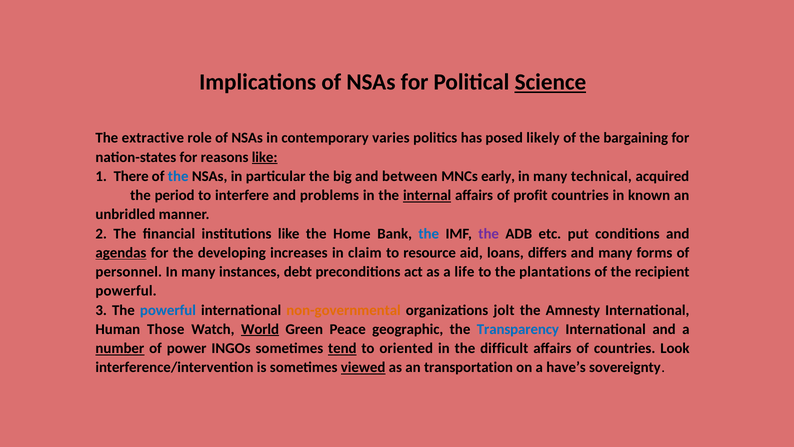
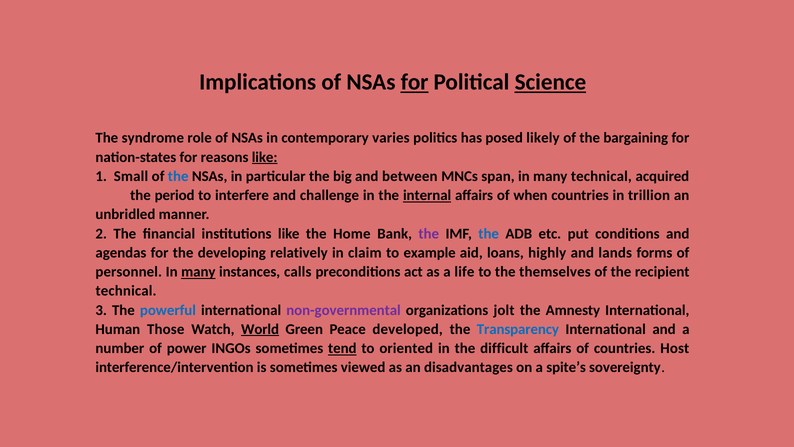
for at (415, 82) underline: none -> present
extractive: extractive -> syndrome
There: There -> Small
early: early -> span
problems: problems -> challenge
profit: profit -> when
known: known -> trillion
the at (429, 233) colour: blue -> purple
the at (489, 233) colour: purple -> blue
agendas underline: present -> none
increases: increases -> relatively
resource: resource -> example
differs: differs -> highly
and many: many -> lands
many at (198, 272) underline: none -> present
debt: debt -> calls
plantations: plantations -> themselves
powerful at (126, 291): powerful -> technical
non-governmental colour: orange -> purple
geographic: geographic -> developed
number underline: present -> none
Look: Look -> Host
viewed underline: present -> none
transportation: transportation -> disadvantages
have’s: have’s -> spite’s
